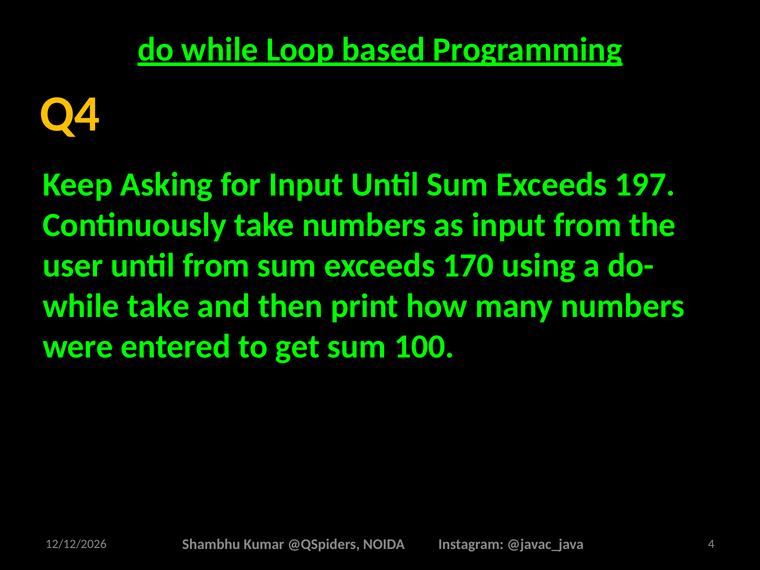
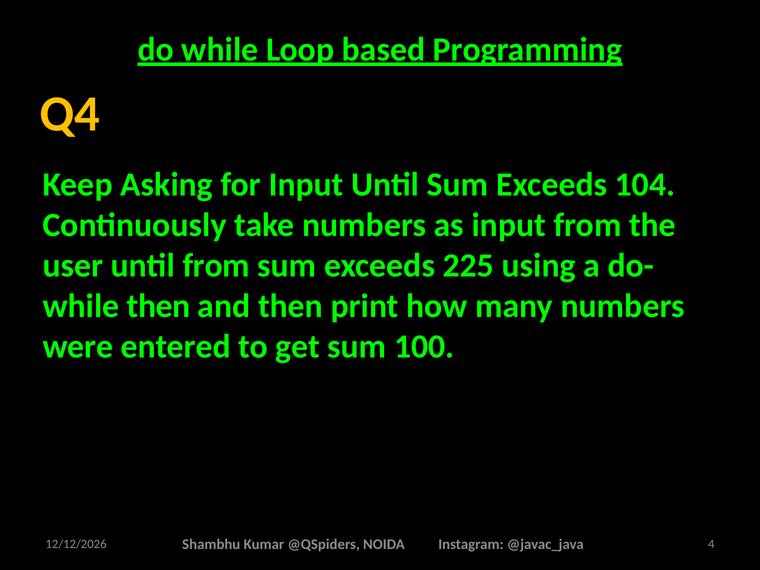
197: 197 -> 104
170: 170 -> 225
while take: take -> then
